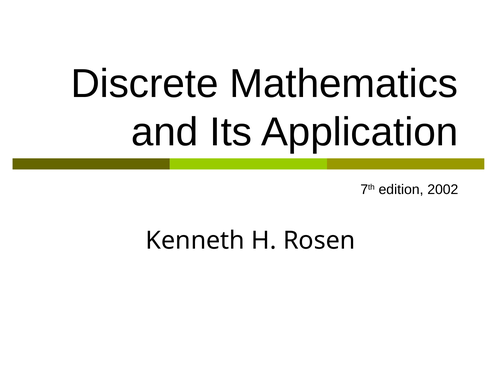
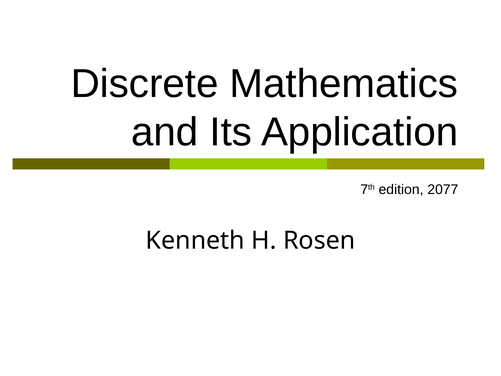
2002: 2002 -> 2077
